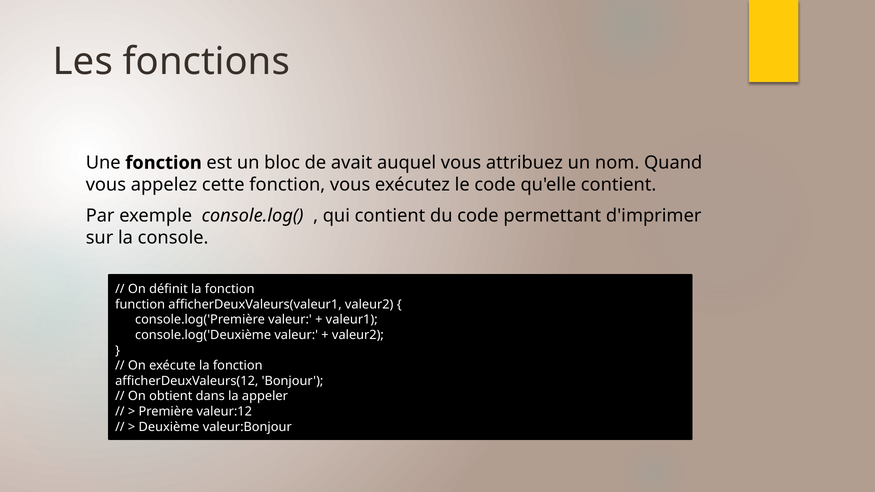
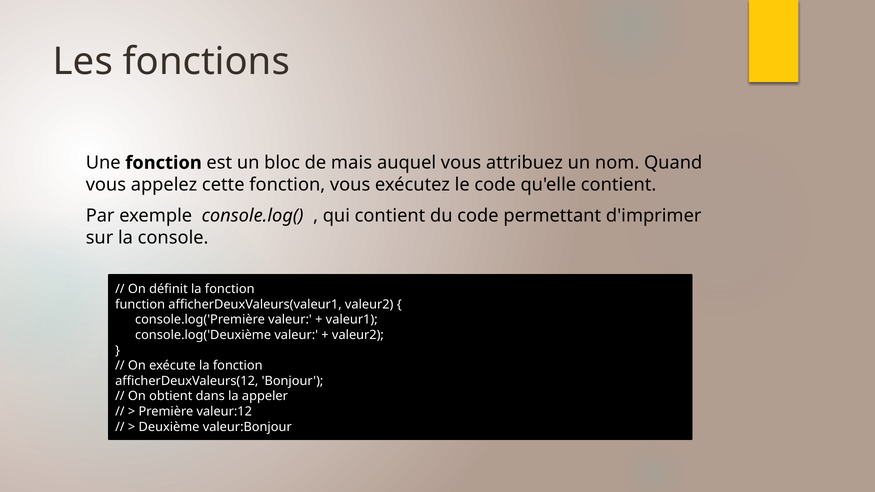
avait: avait -> mais
